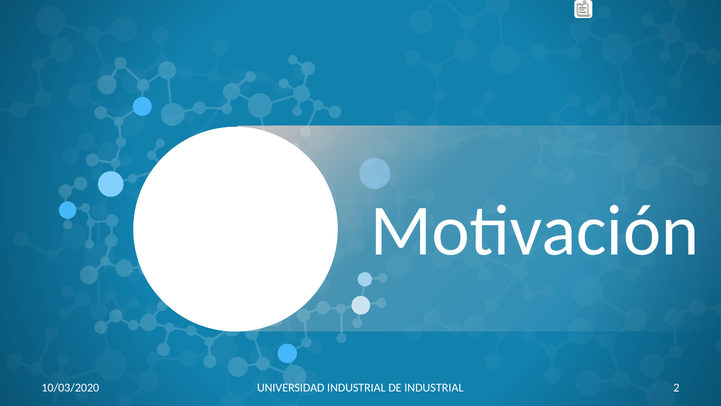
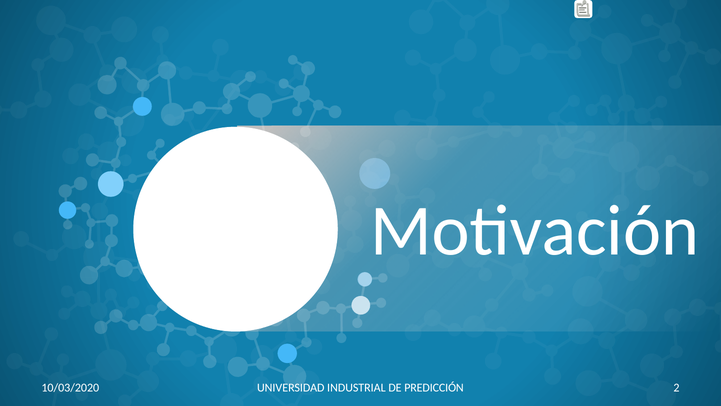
DE INDUSTRIAL: INDUSTRIAL -> PREDICCIÓN
